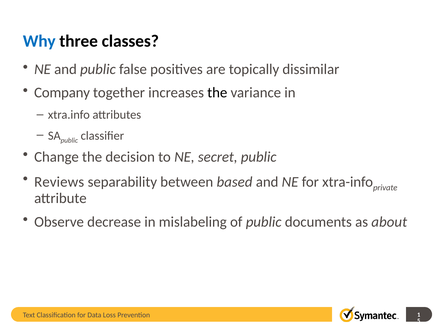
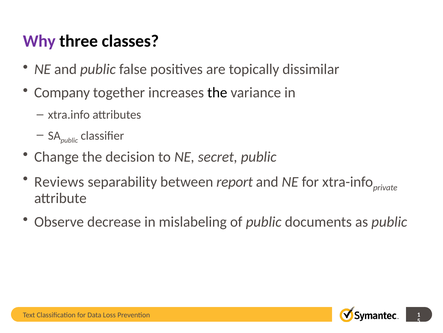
Why colour: blue -> purple
based: based -> report
as about: about -> public
